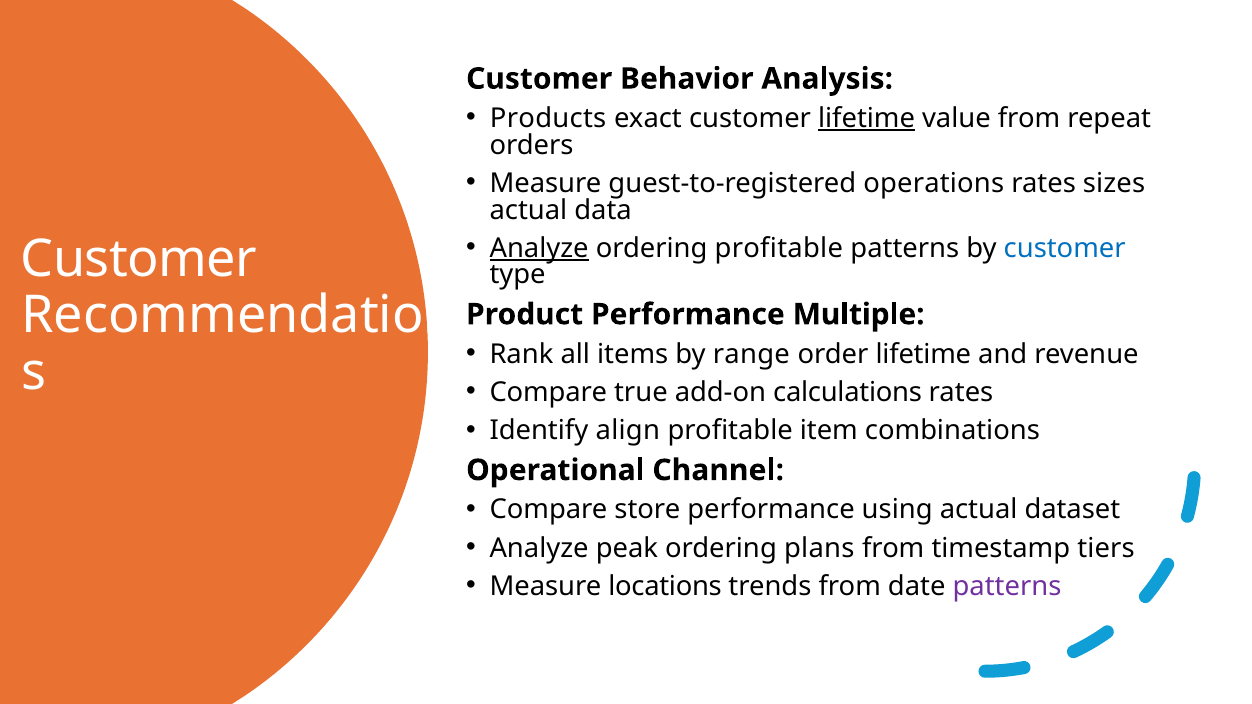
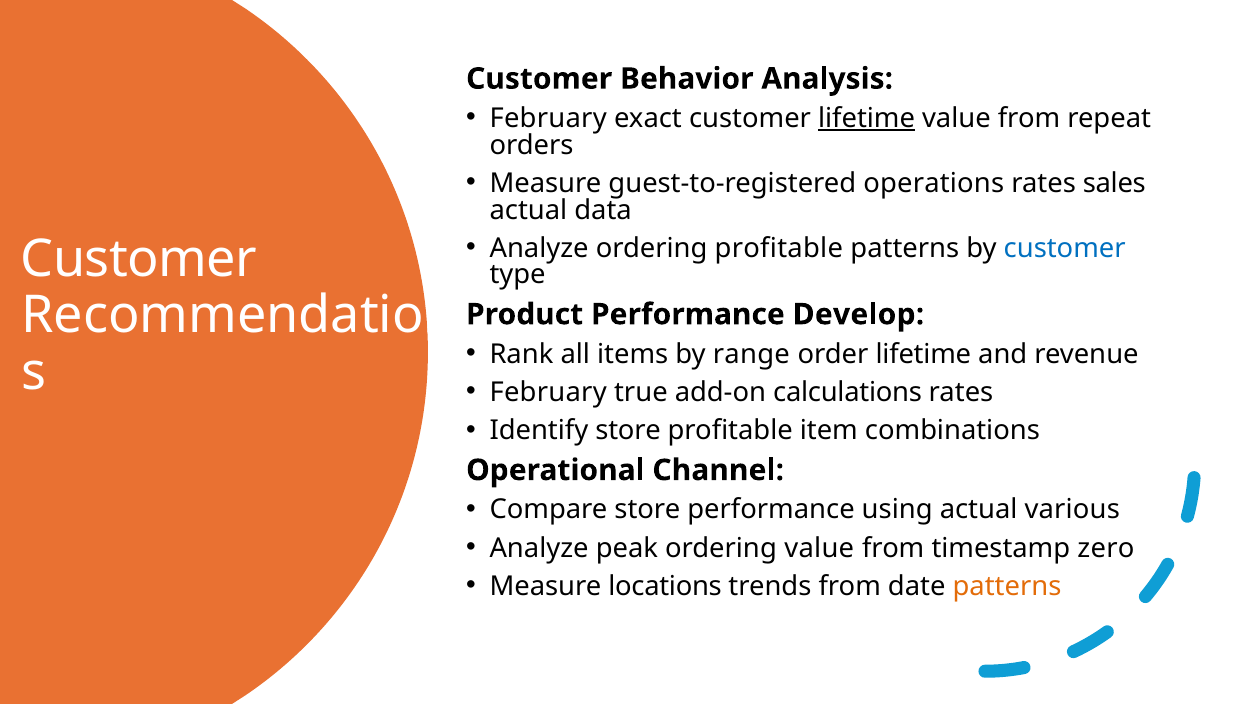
Products at (548, 118): Products -> February
sizes: sizes -> sales
Analyze at (539, 248) underline: present -> none
Multiple: Multiple -> Develop
Compare at (548, 393): Compare -> February
Identify align: align -> store
dataset: dataset -> various
ordering plans: plans -> value
tiers: tiers -> zero
patterns at (1007, 587) colour: purple -> orange
